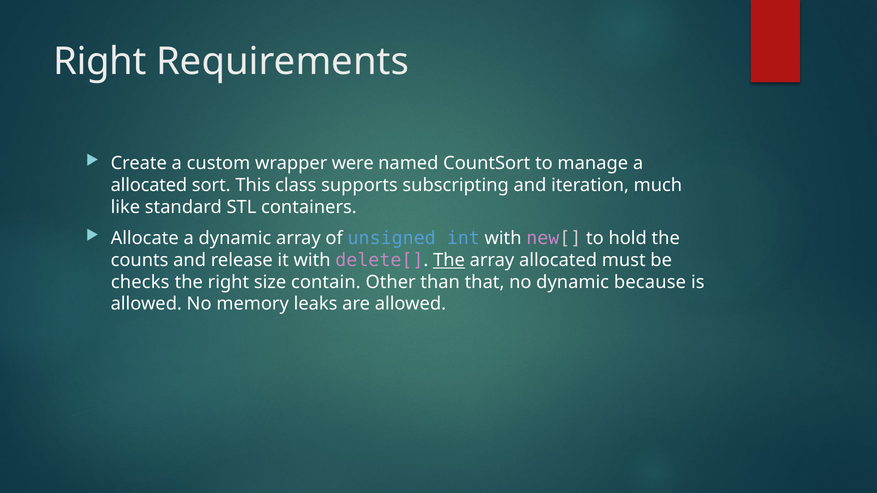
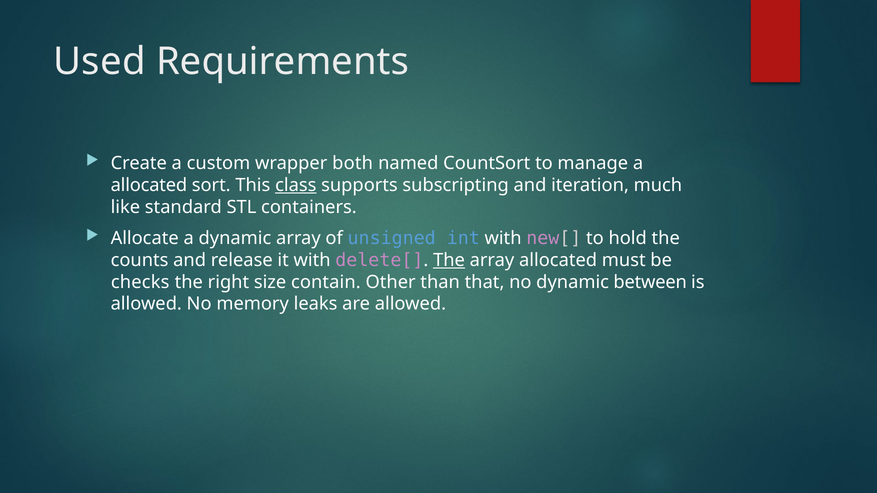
Right at (100, 62): Right -> Used
were: were -> both
class underline: none -> present
because: because -> between
